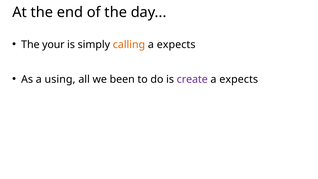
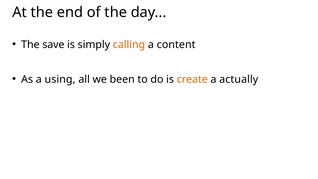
your: your -> save
expects at (176, 44): expects -> content
create colour: purple -> orange
expects at (239, 79): expects -> actually
